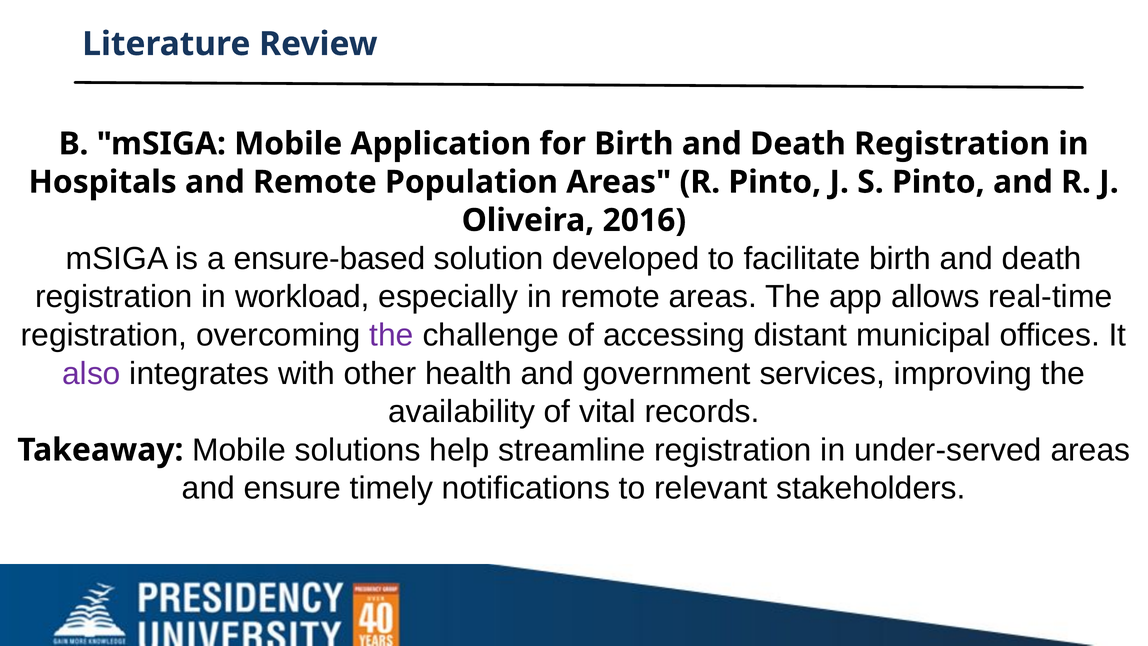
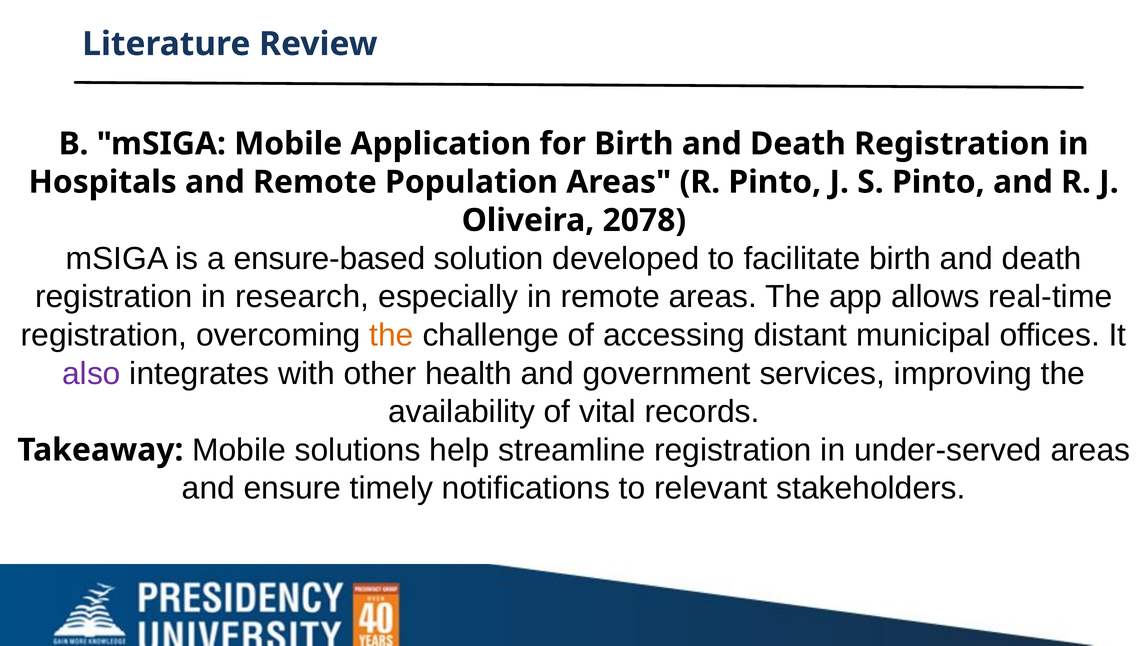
2016: 2016 -> 2078
workload: workload -> research
the at (392, 335) colour: purple -> orange
